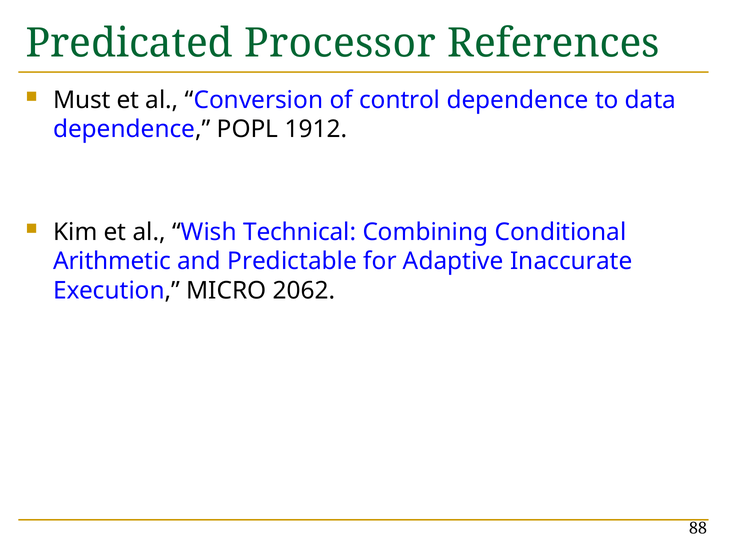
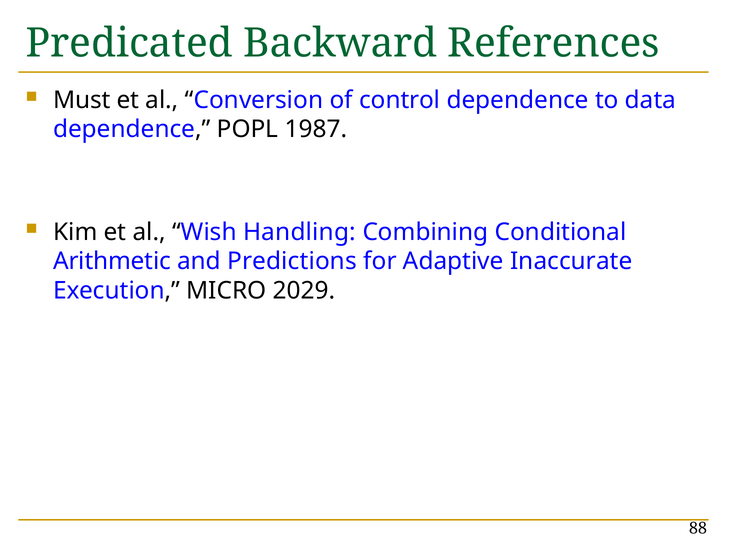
Processor: Processor -> Backward
1912: 1912 -> 1987
Technical: Technical -> Handling
Predictable: Predictable -> Predictions
2062: 2062 -> 2029
